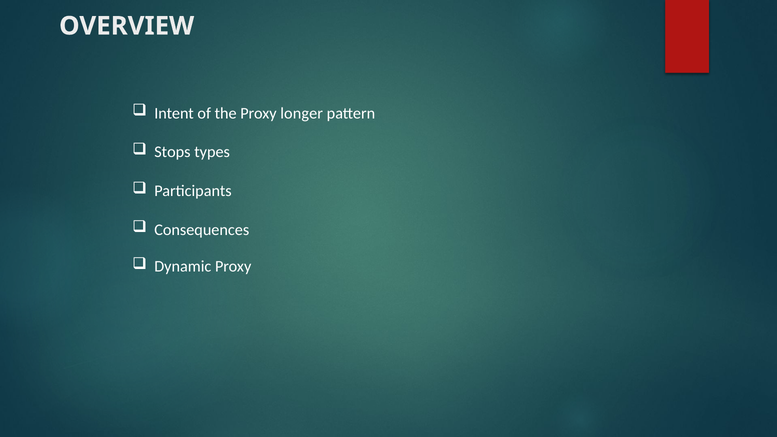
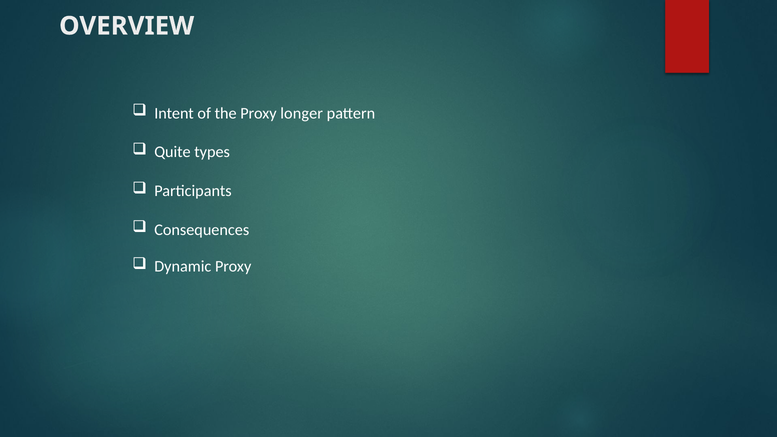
Stops: Stops -> Quite
